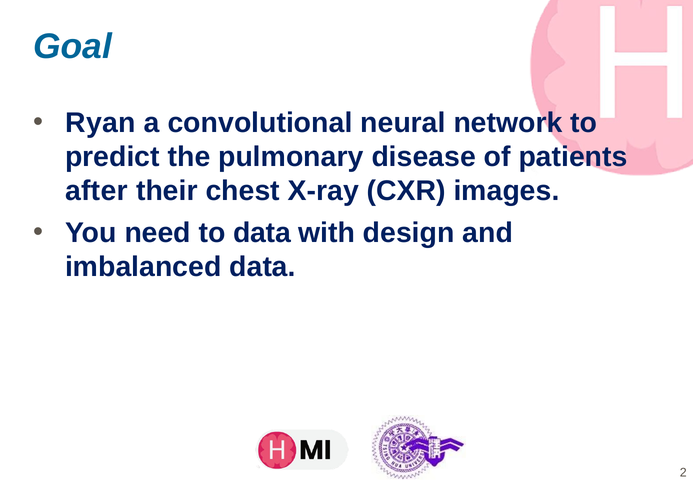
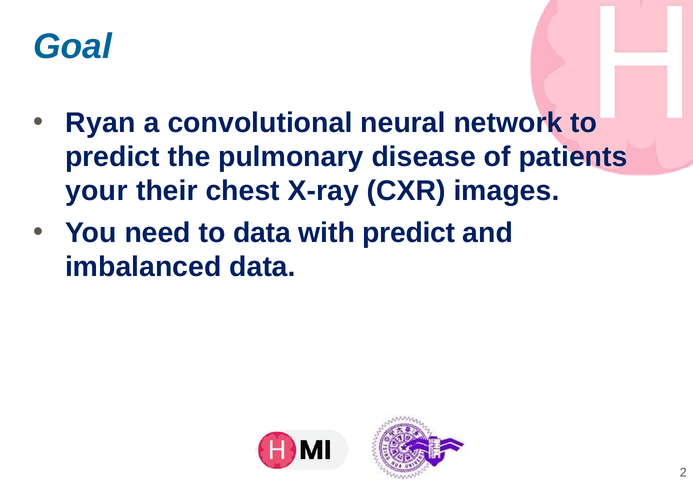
after: after -> your
with design: design -> predict
